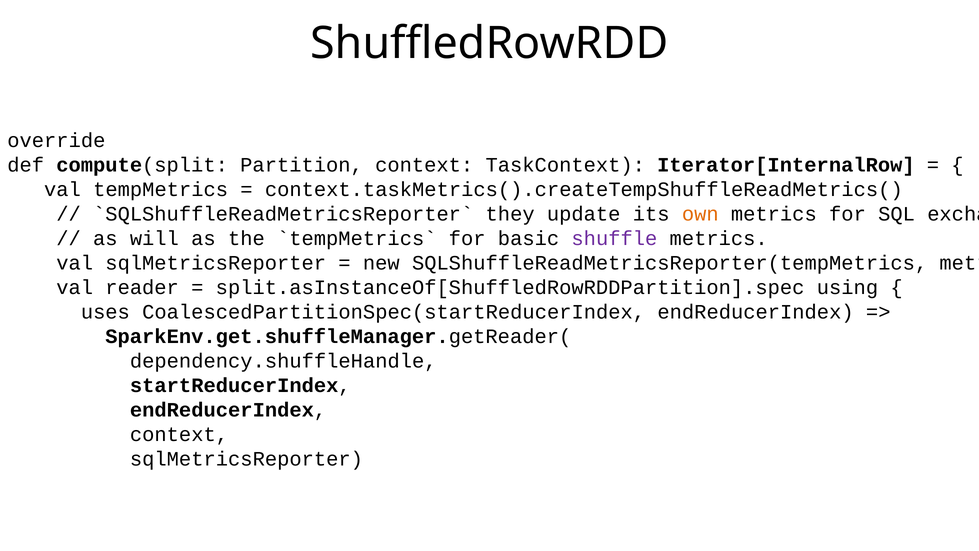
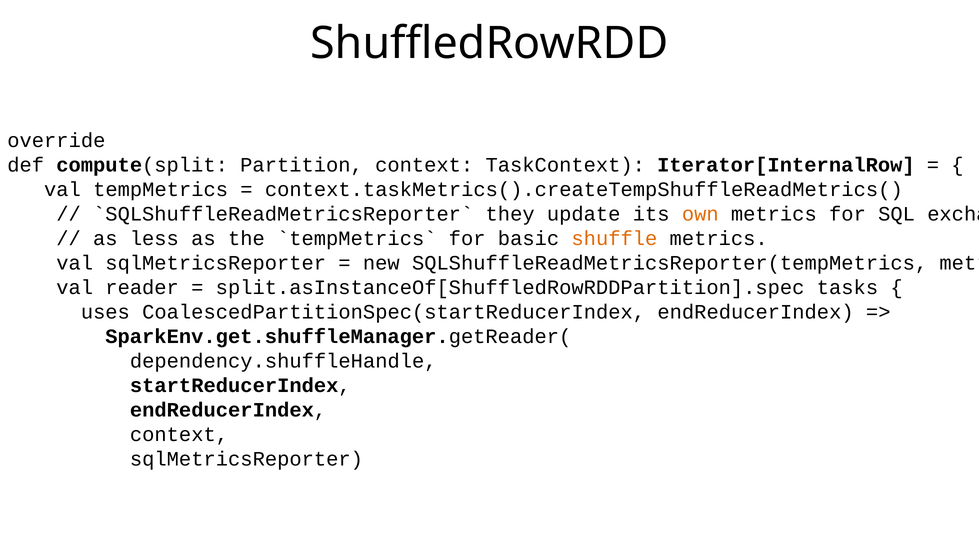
will: will -> less
shuffle colour: purple -> orange
using: using -> tasks
